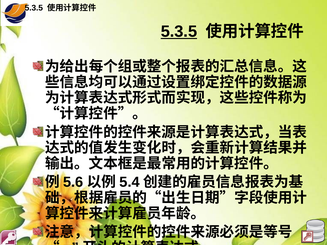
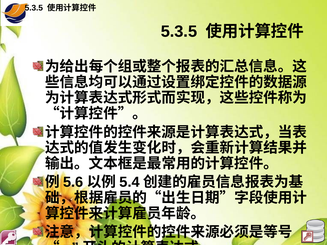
5.3.5 at (179, 31) underline: present -> none
